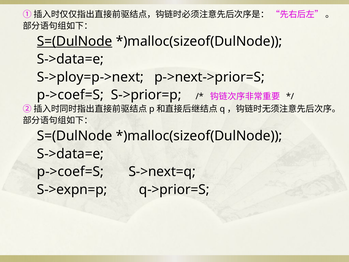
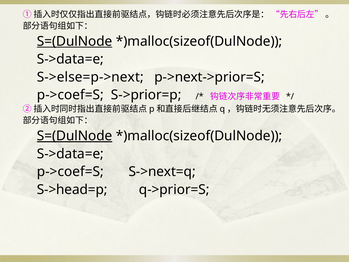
S->ploy=p->next: S->ploy=p->next -> S->else=p->next
S=(DulNode at (75, 136) underline: none -> present
S->expn=p: S->expn=p -> S->head=p
